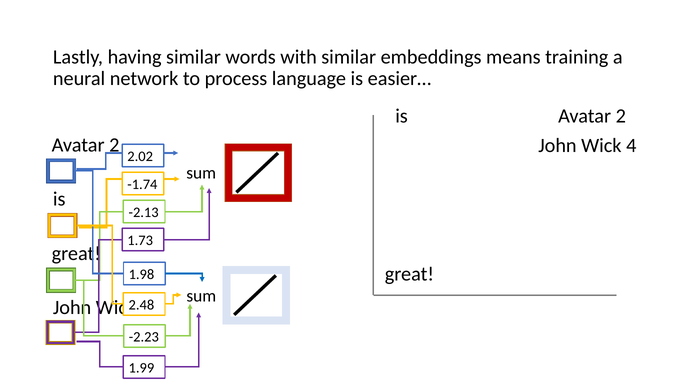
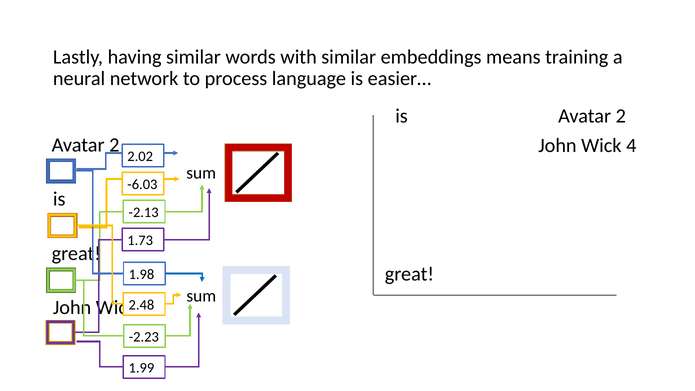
-1.74: -1.74 -> -6.03
